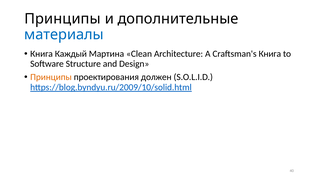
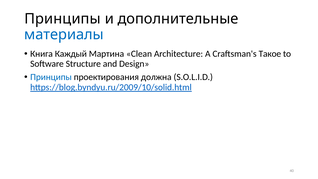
Craftsman's Книга: Книга -> Такое
Принципы at (51, 77) colour: orange -> blue
должен: должен -> должна
